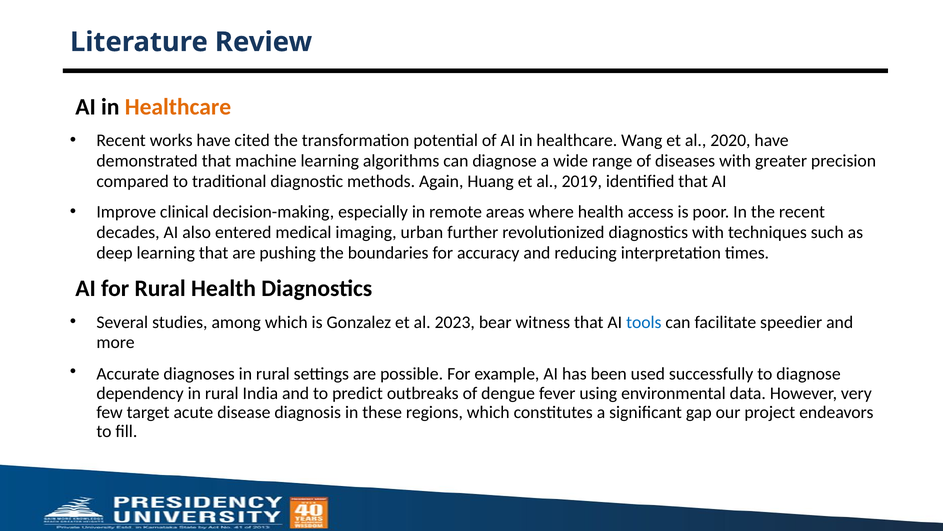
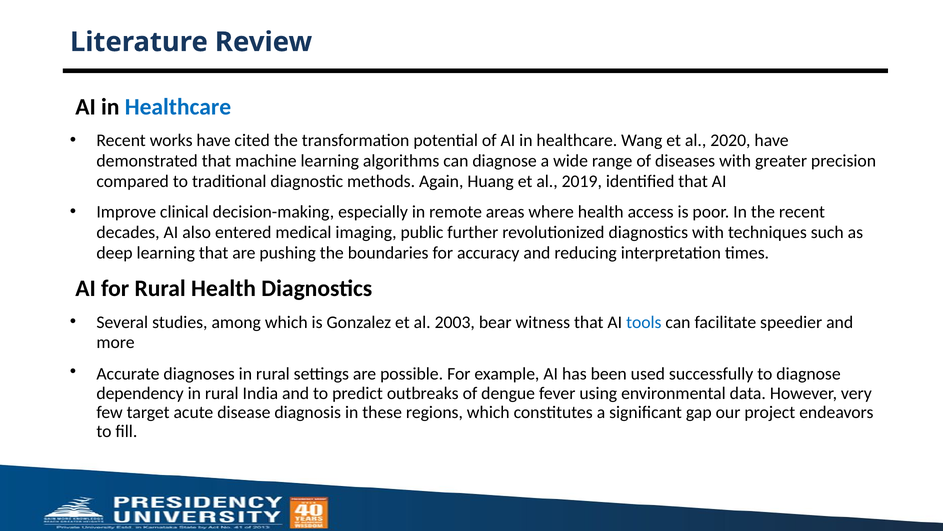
Healthcare at (178, 107) colour: orange -> blue
urban: urban -> public
2023: 2023 -> 2003
